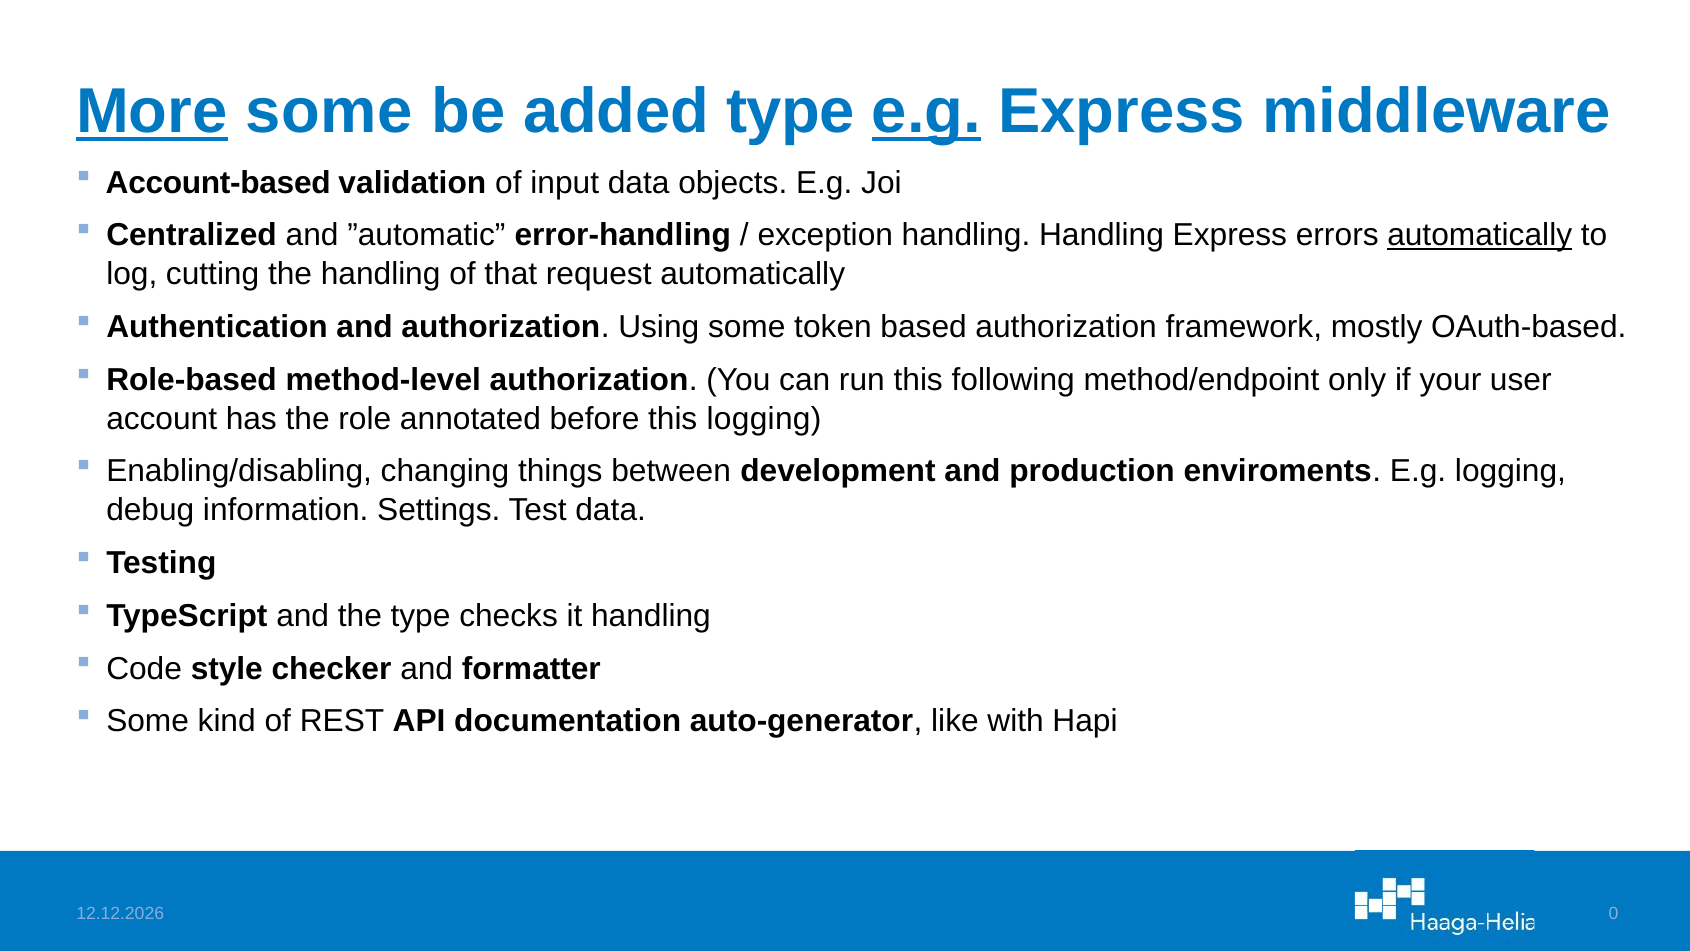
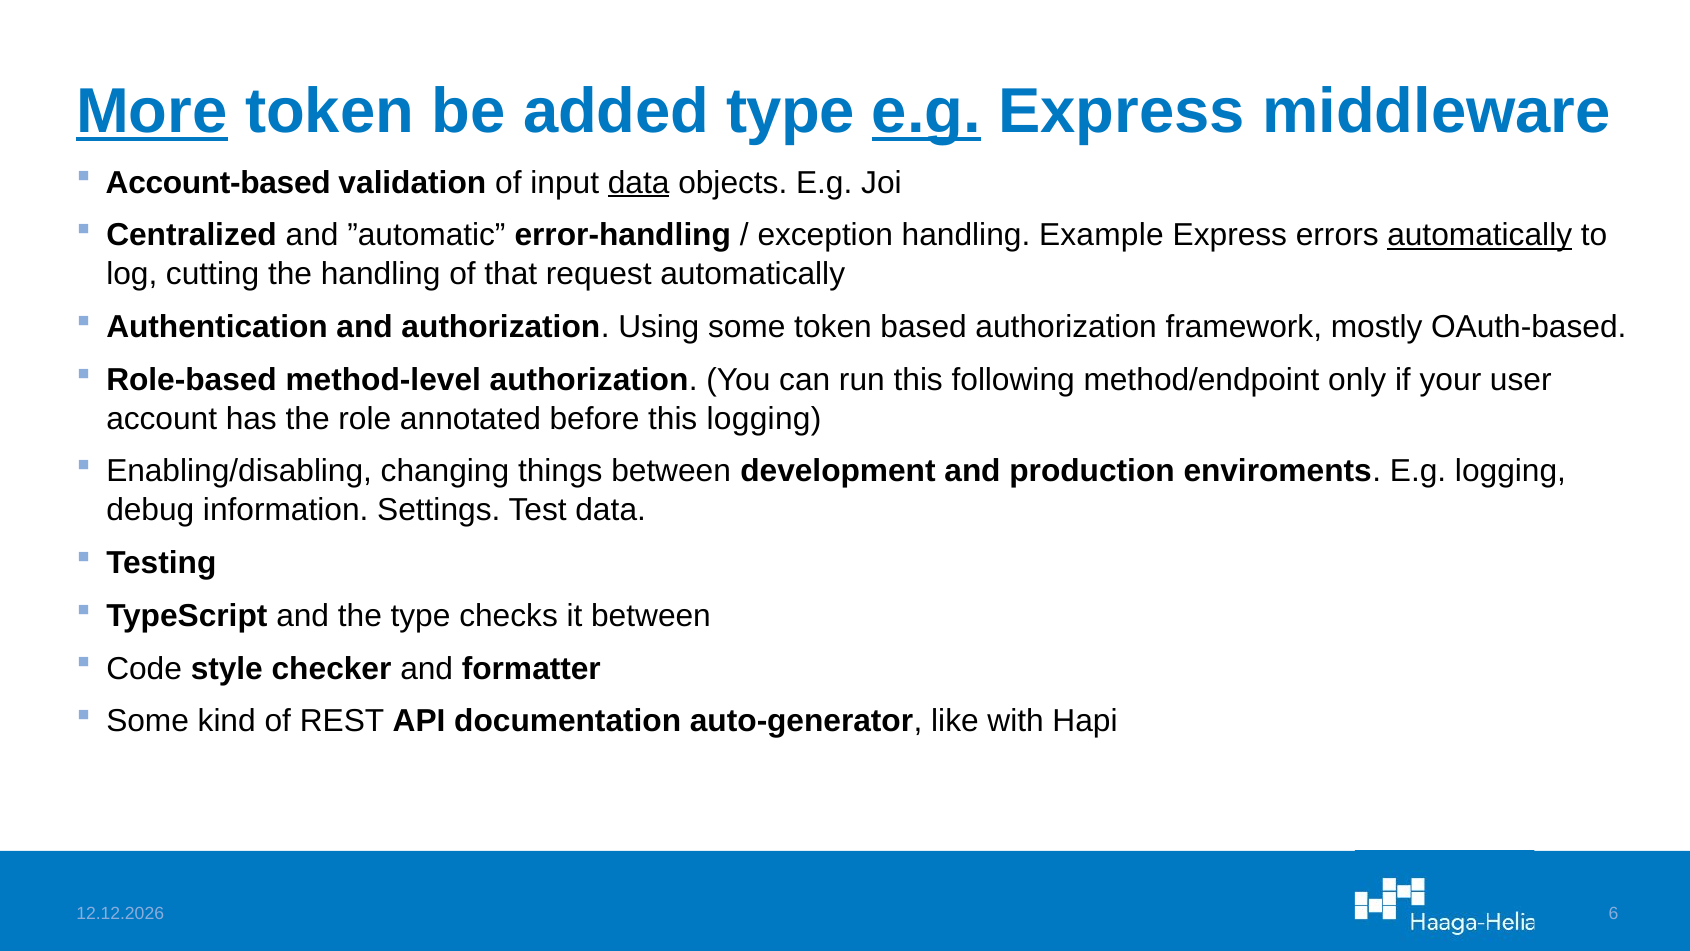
More some: some -> token
data at (639, 183) underline: none -> present
handling Handling: Handling -> Example
it handling: handling -> between
0: 0 -> 6
